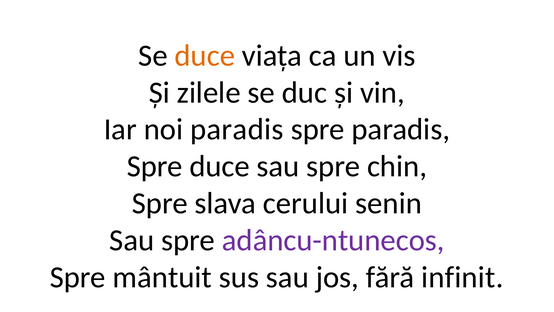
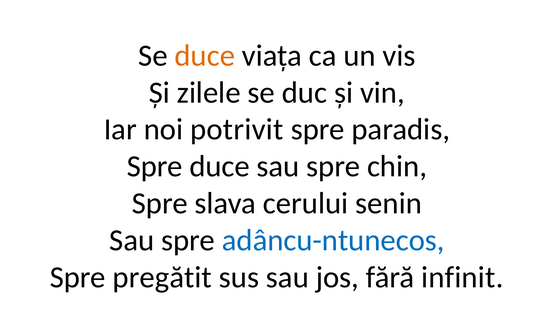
noi paradis: paradis -> potrivit
adâncu-ntunecos colour: purple -> blue
mântuit: mântuit -> pregătit
